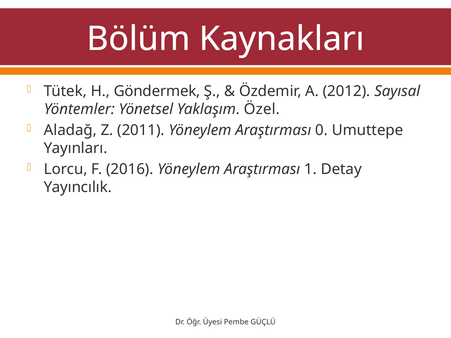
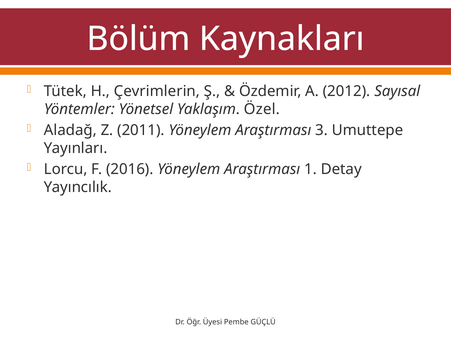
Göndermek: Göndermek -> Çevrimlerin
0: 0 -> 3
